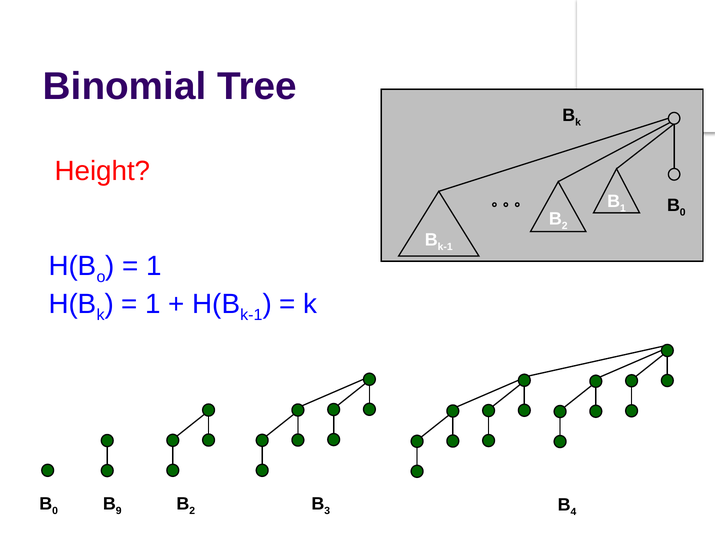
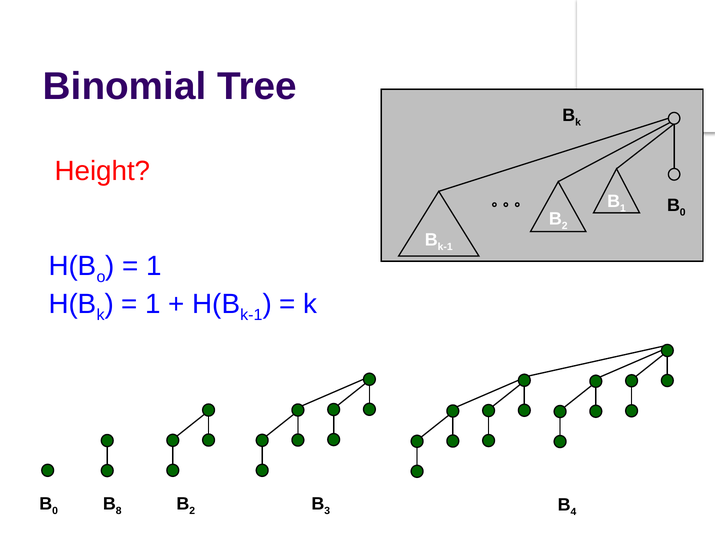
9: 9 -> 8
